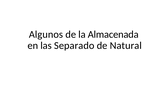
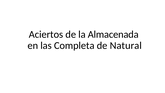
Algunos: Algunos -> Aciertos
Separado: Separado -> Completa
